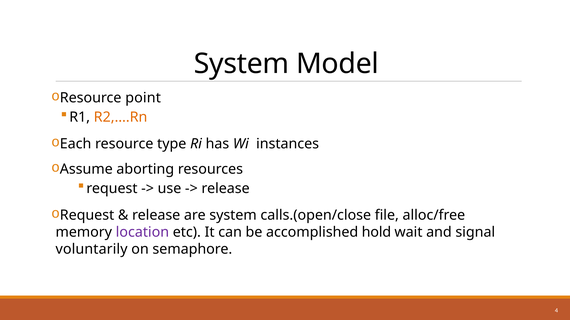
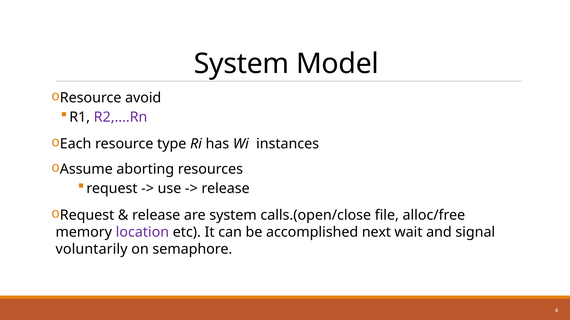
point: point -> avoid
R2,….Rn colour: orange -> purple
hold: hold -> next
